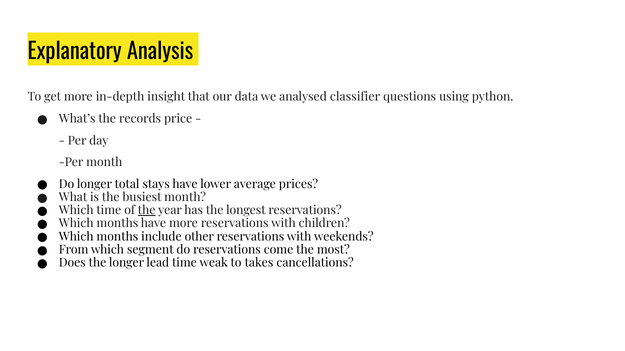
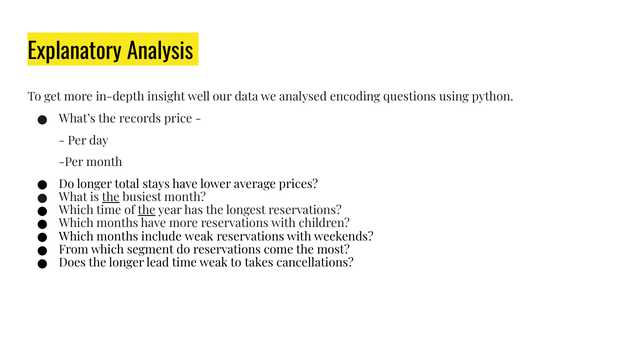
that: that -> well
classifier: classifier -> encoding
the at (111, 198) underline: none -> present
include other: other -> weak
